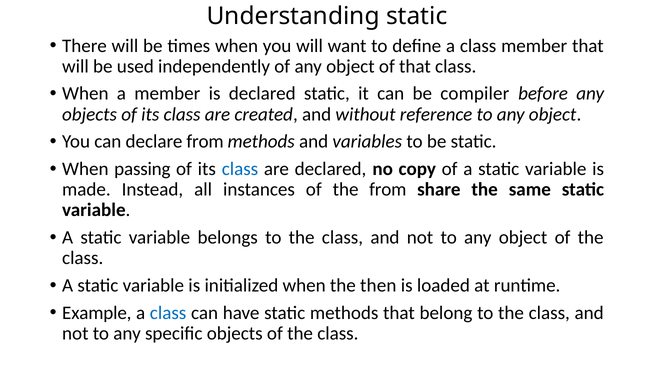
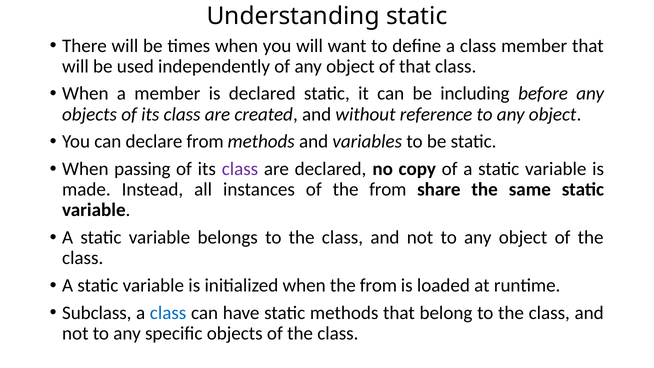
compiler: compiler -> including
class at (240, 169) colour: blue -> purple
when the then: then -> from
Example: Example -> Subclass
